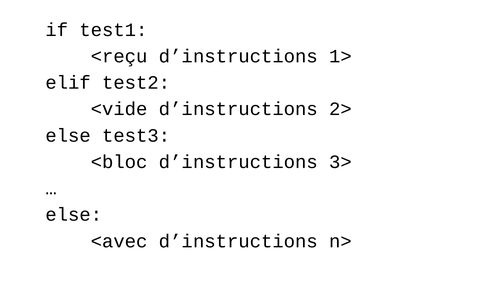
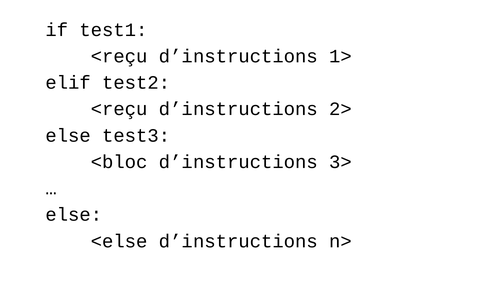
<vide at (119, 109): <vide -> <reçu
<avec: <avec -> <else
